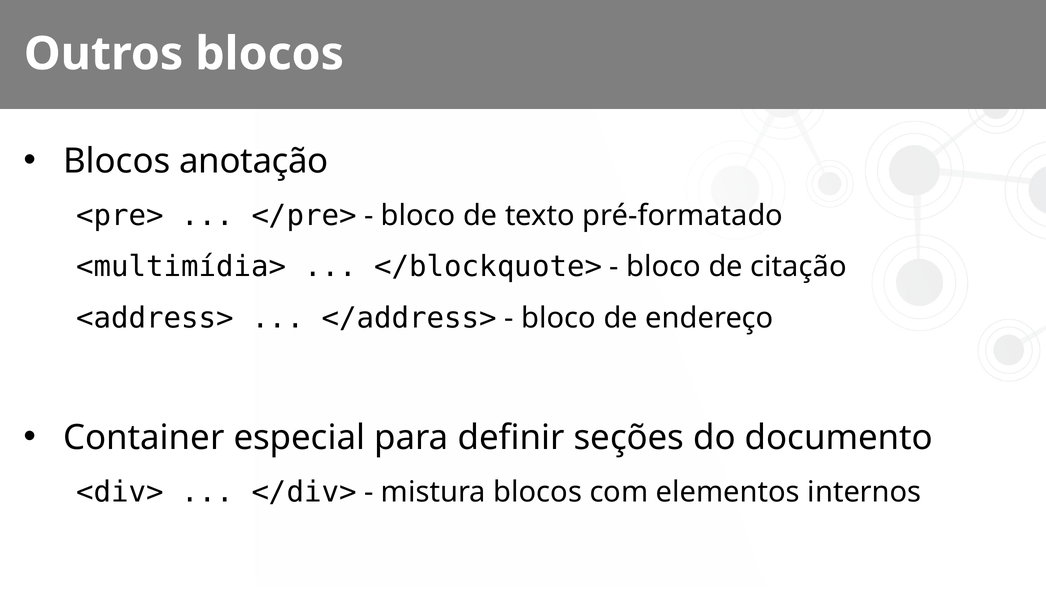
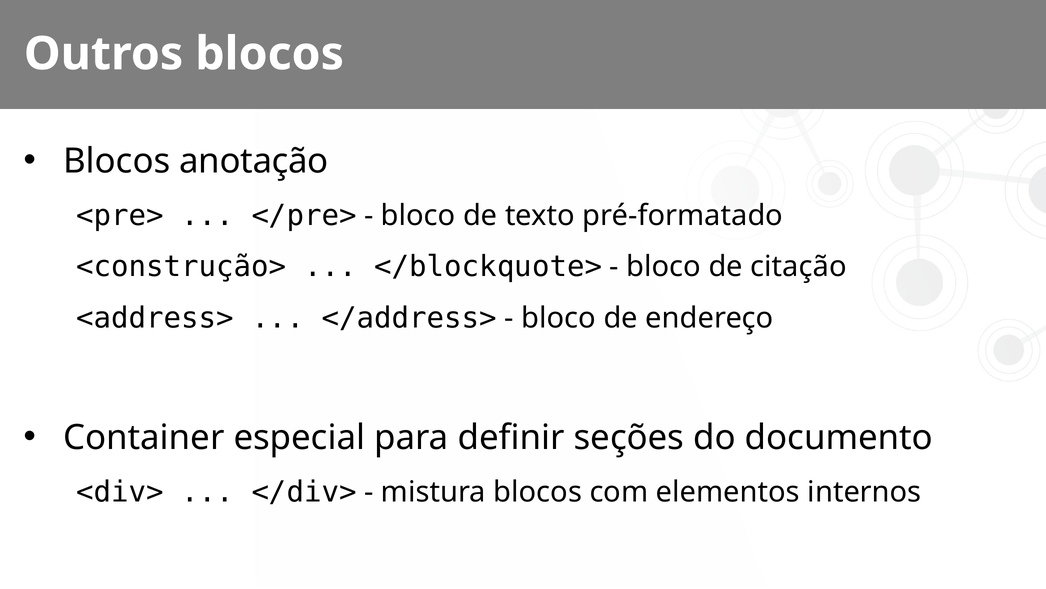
<multimídia>: <multimídia> -> <construção>
